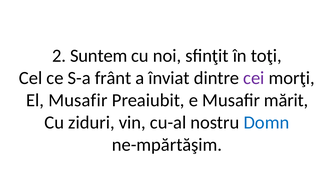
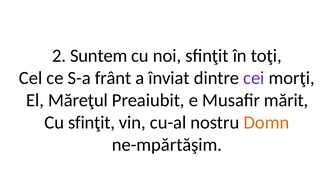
El Musafir: Musafir -> Măreţul
Cu ziduri: ziduri -> sfinţit
Domn colour: blue -> orange
